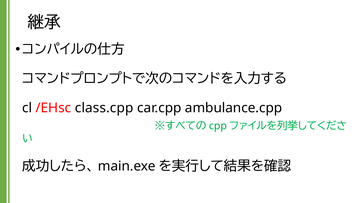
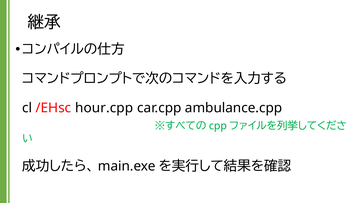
class.cpp: class.cpp -> hour.cpp
